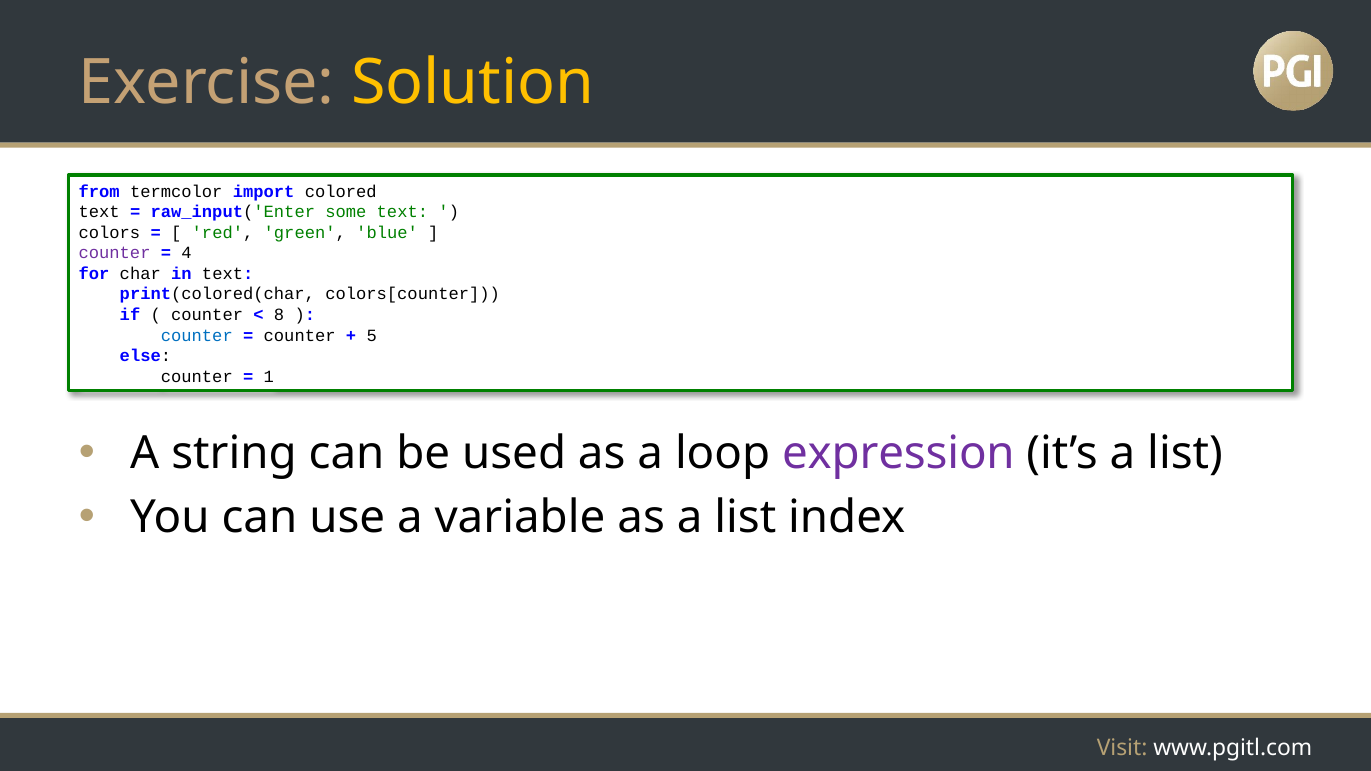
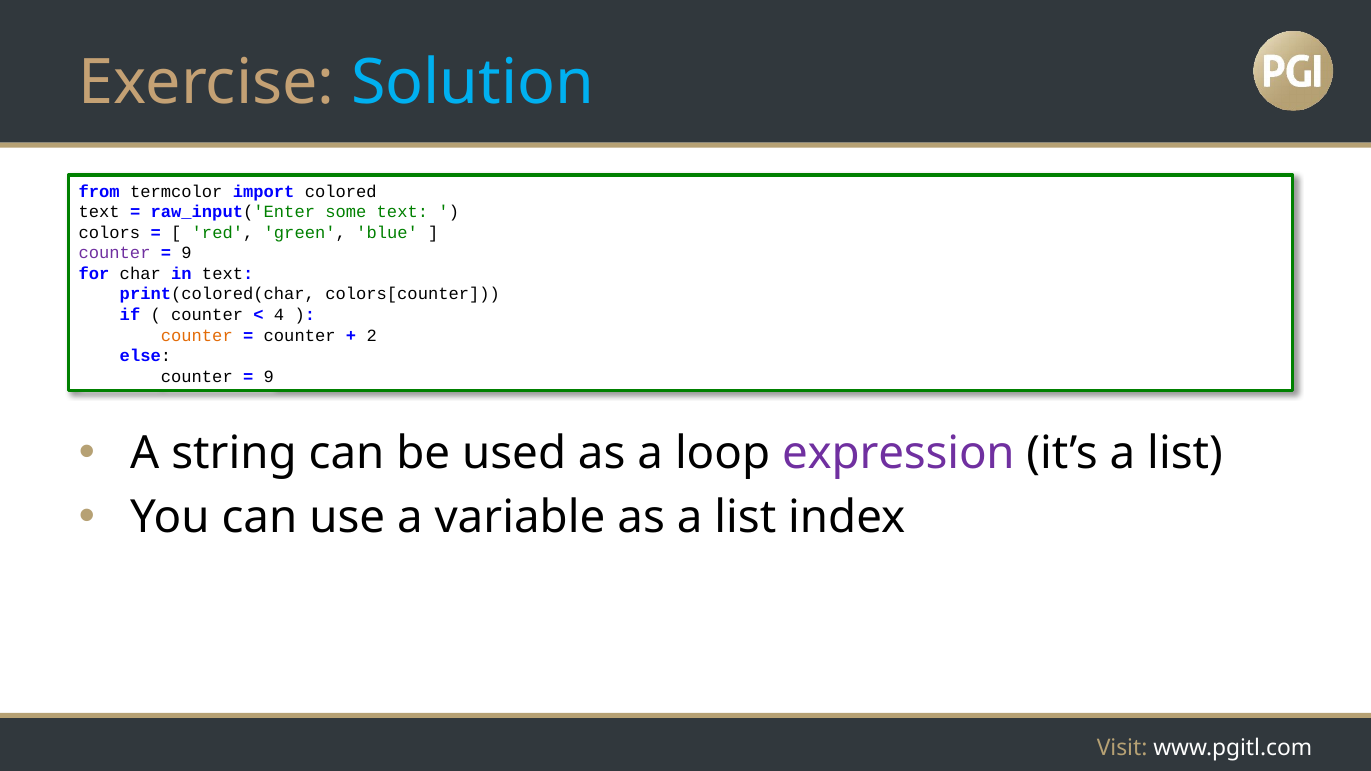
Solution colour: yellow -> light blue
4 at (187, 253): 4 -> 9
8: 8 -> 4
counter at (197, 335) colour: blue -> orange
5: 5 -> 2
1 at (269, 377): 1 -> 9
